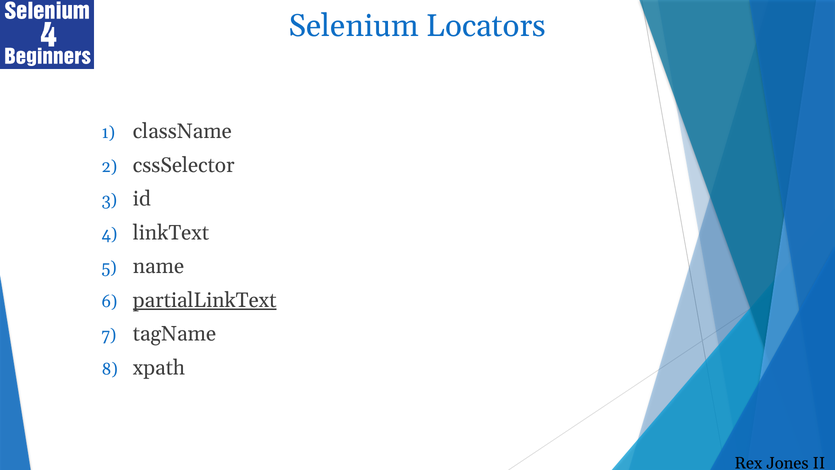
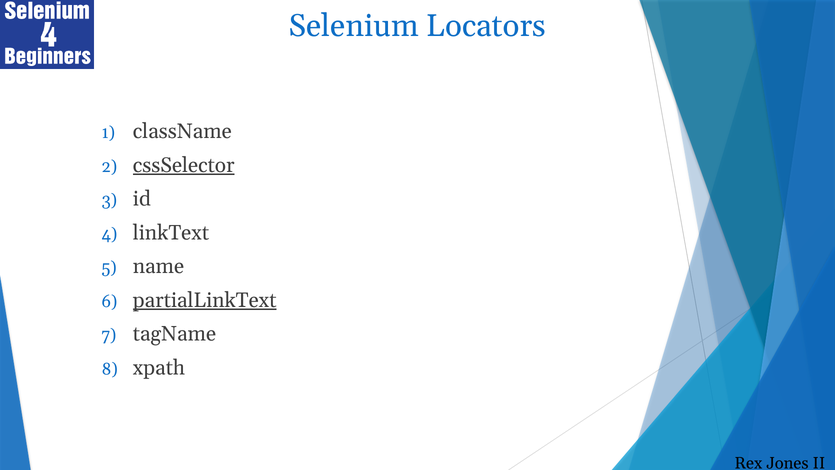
cssSelector underline: none -> present
